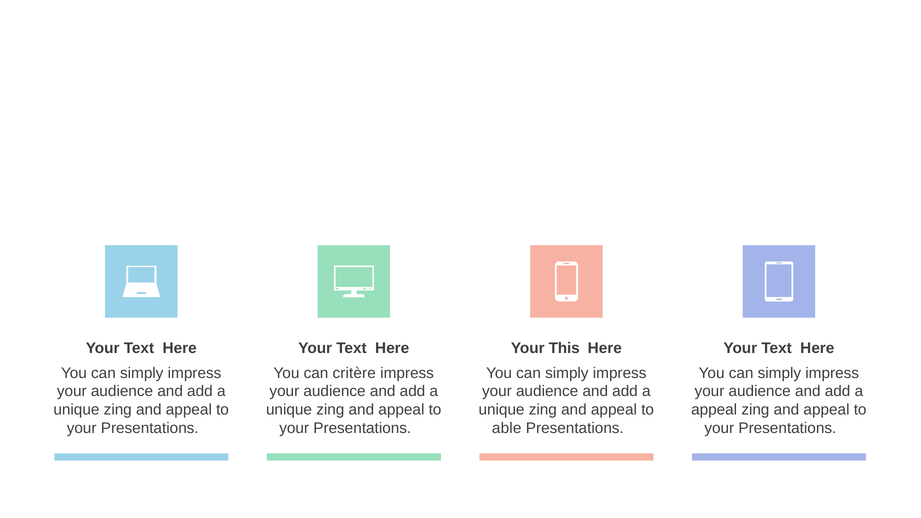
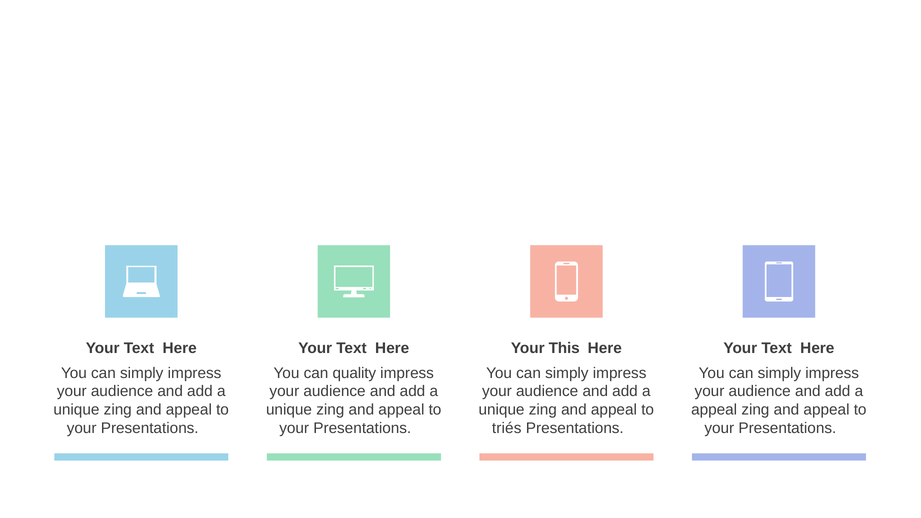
critère: critère -> quality
able: able -> triés
